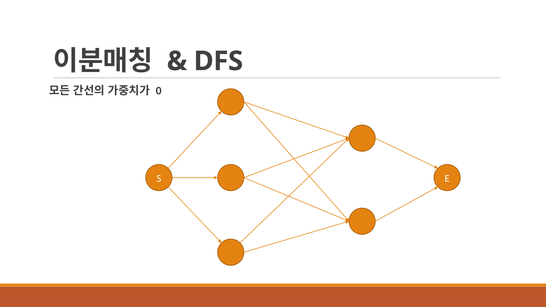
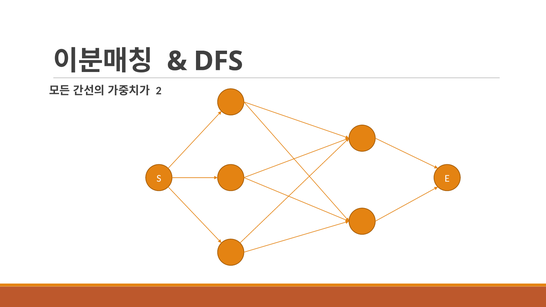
0: 0 -> 2
